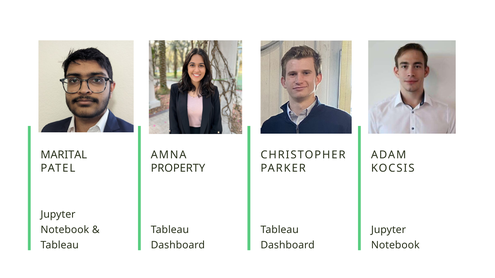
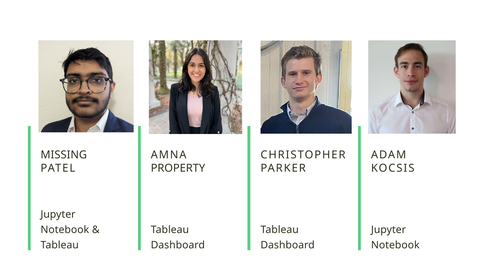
MARITAL: MARITAL -> MISSING
